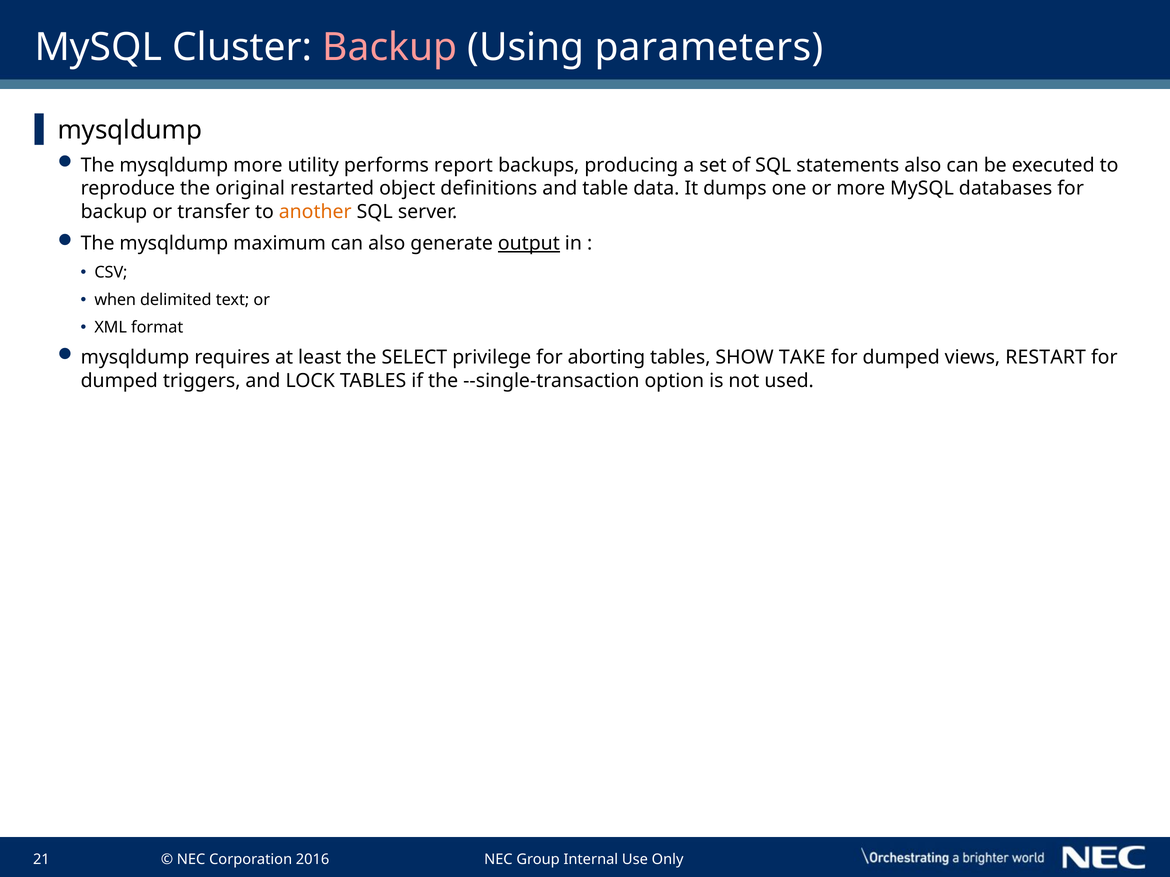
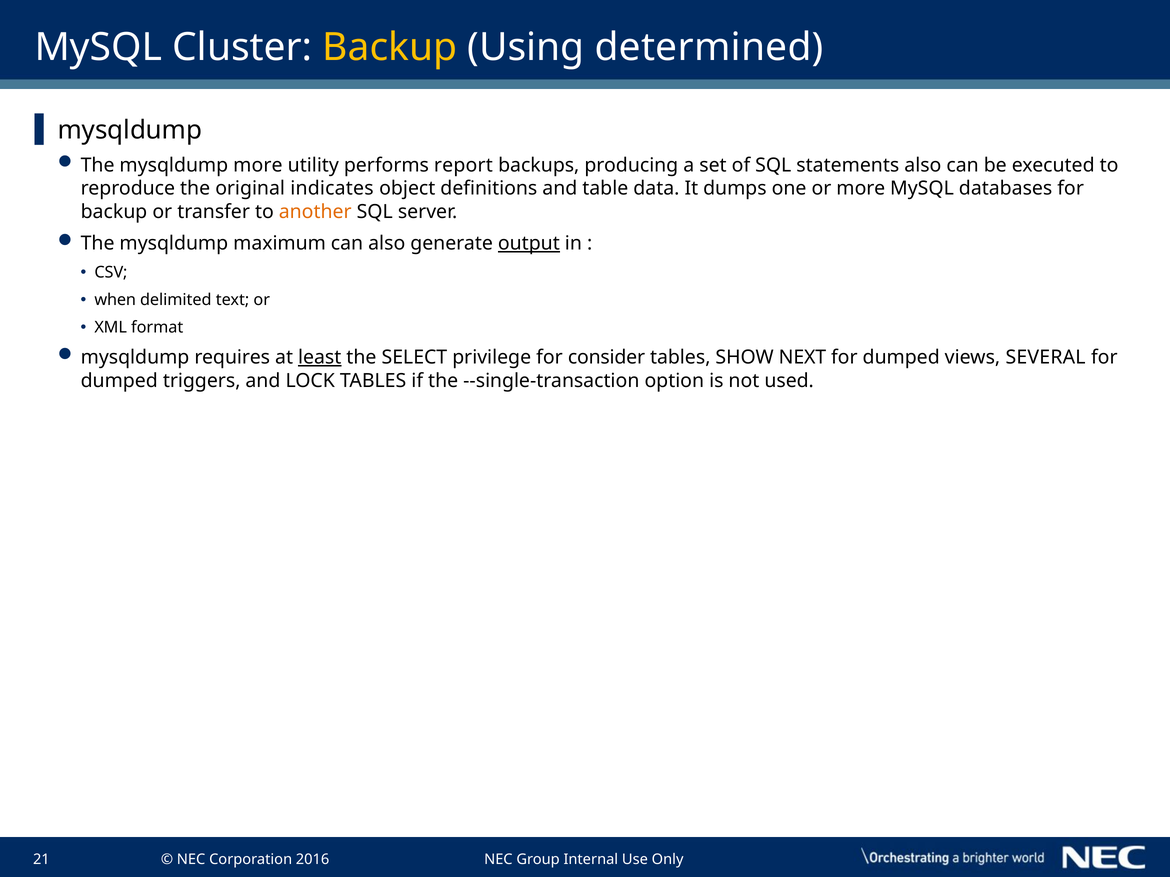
Backup at (390, 47) colour: pink -> yellow
parameters: parameters -> determined
restarted: restarted -> indicates
least underline: none -> present
aborting: aborting -> consider
TAKE: TAKE -> NEXT
RESTART: RESTART -> SEVERAL
